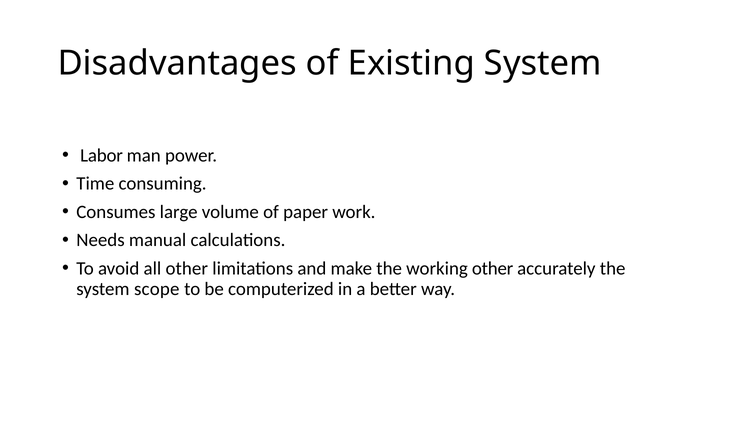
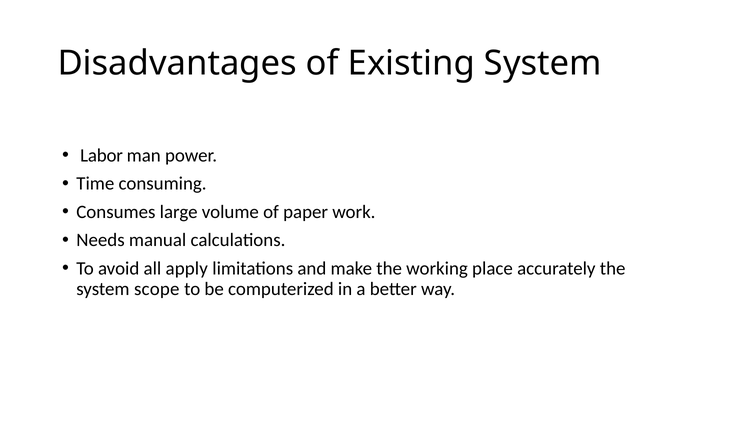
all other: other -> apply
working other: other -> place
